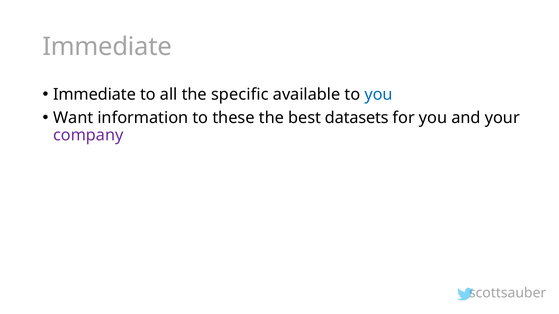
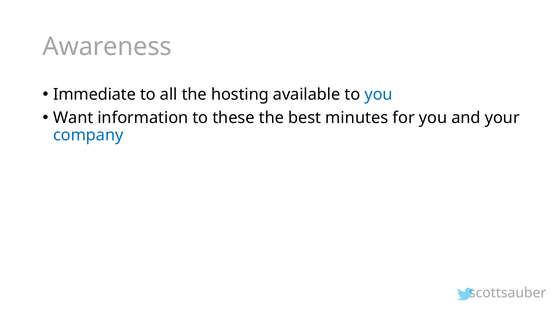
Immediate at (107, 47): Immediate -> Awareness
specific: specific -> hosting
datasets: datasets -> minutes
company colour: purple -> blue
